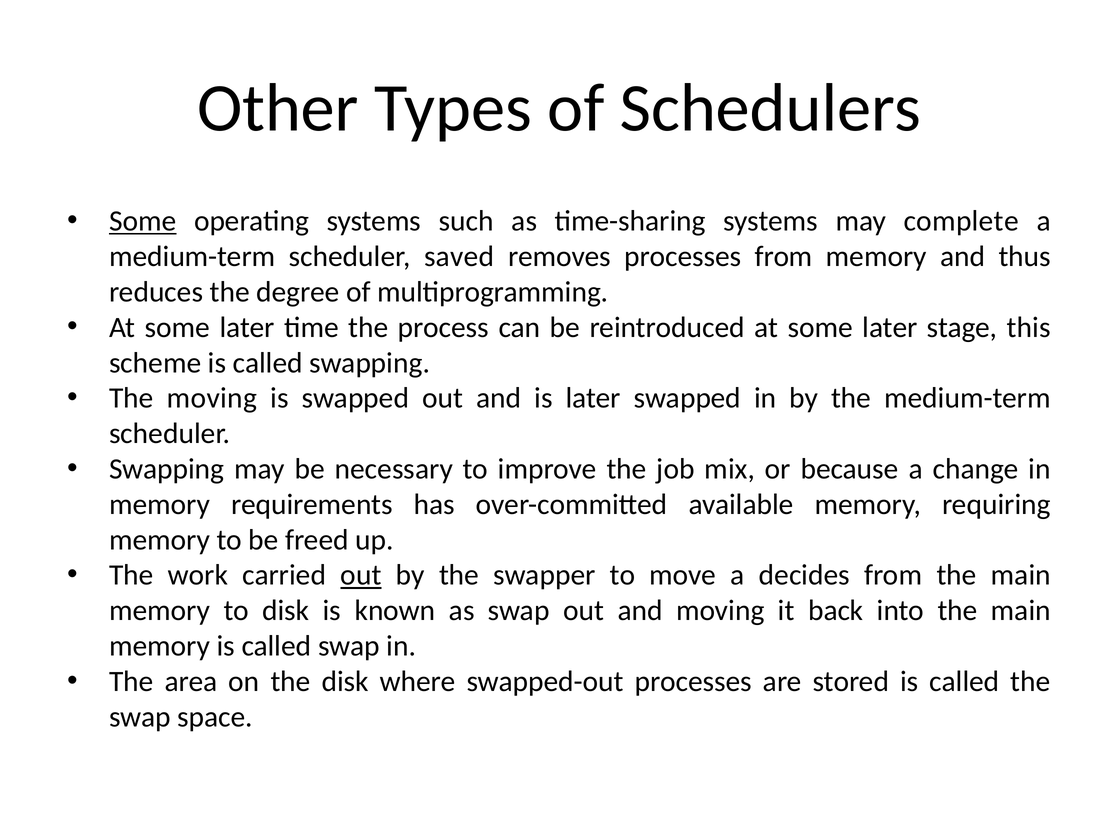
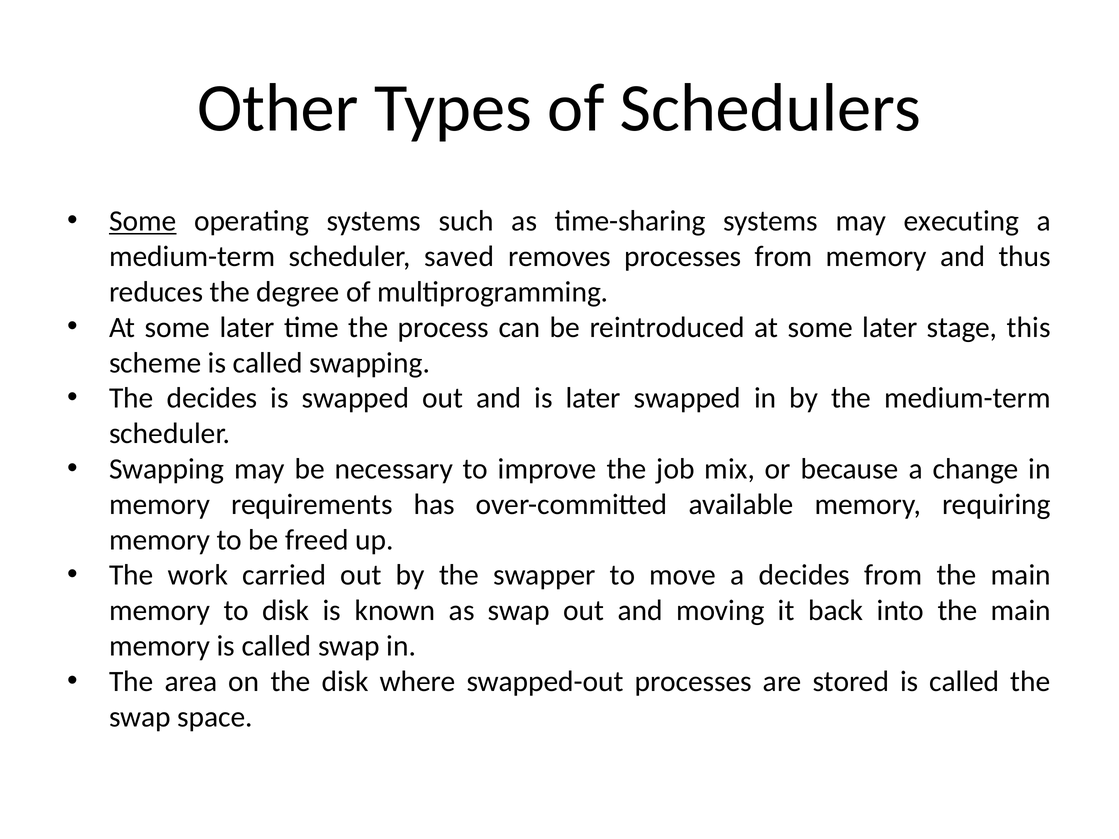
complete: complete -> executing
The moving: moving -> decides
out at (361, 575) underline: present -> none
